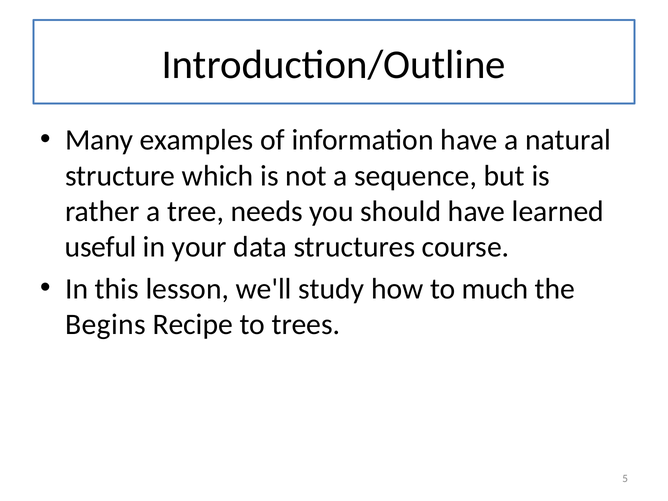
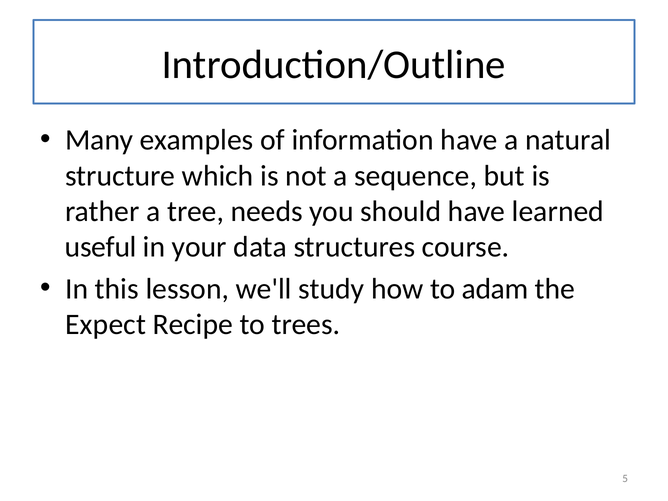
much: much -> adam
Begins: Begins -> Expect
